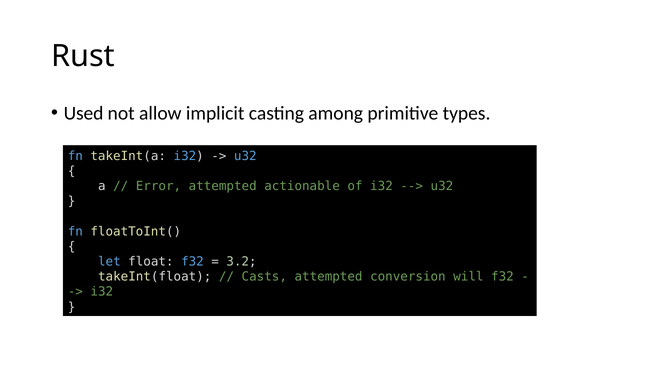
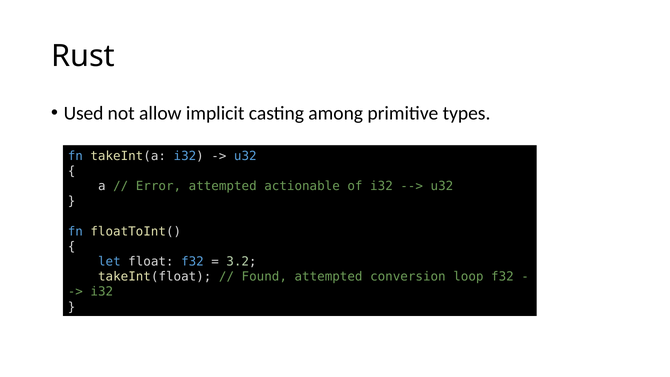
Casts: Casts -> Found
will: will -> loop
